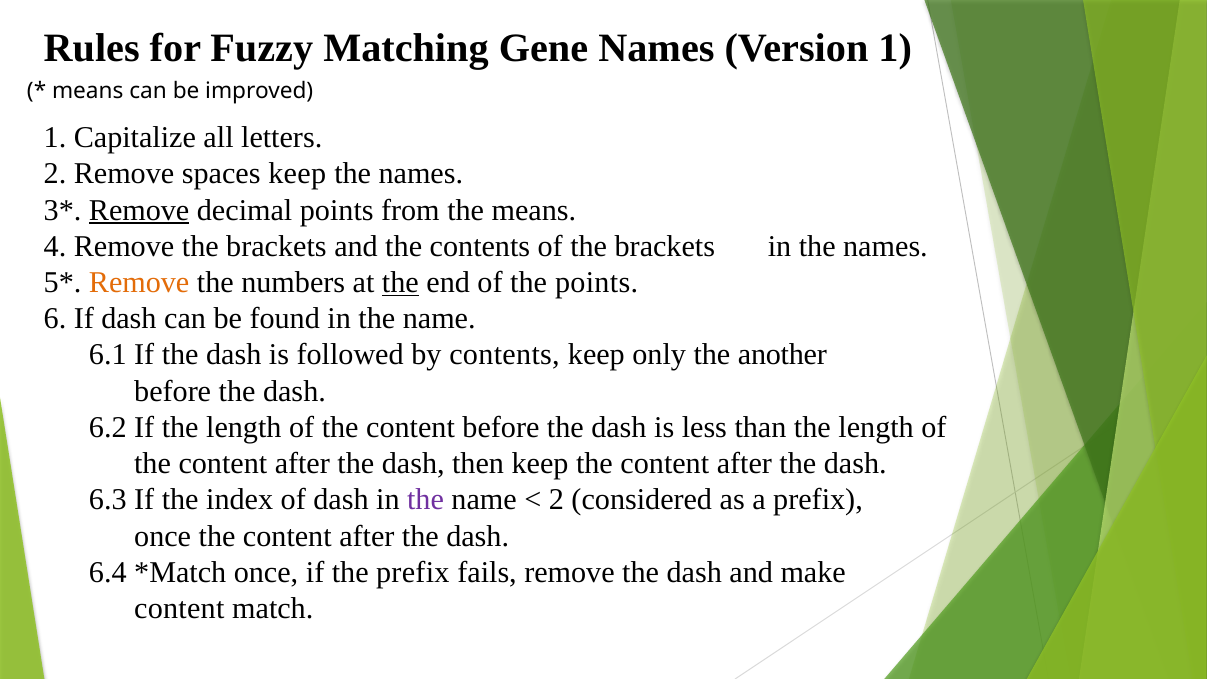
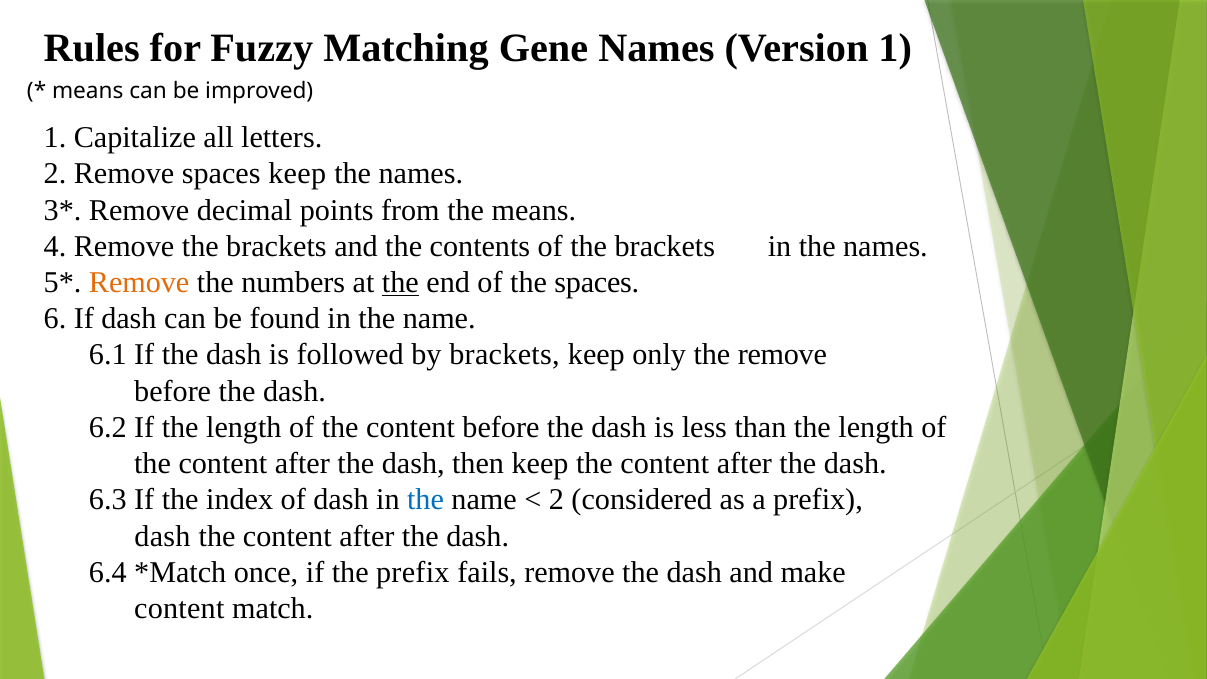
Remove at (139, 210) underline: present -> none
the points: points -> spaces
by contents: contents -> brackets
the another: another -> remove
the at (426, 500) colour: purple -> blue
once at (163, 536): once -> dash
